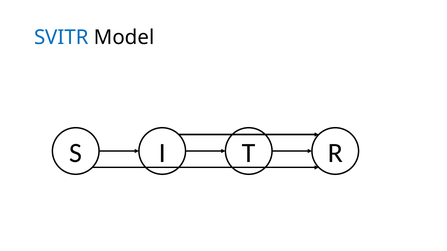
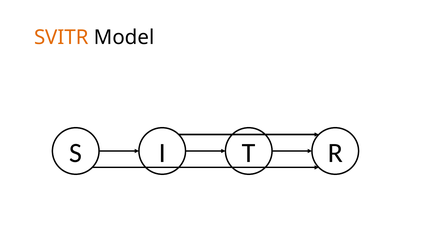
SVITR colour: blue -> orange
